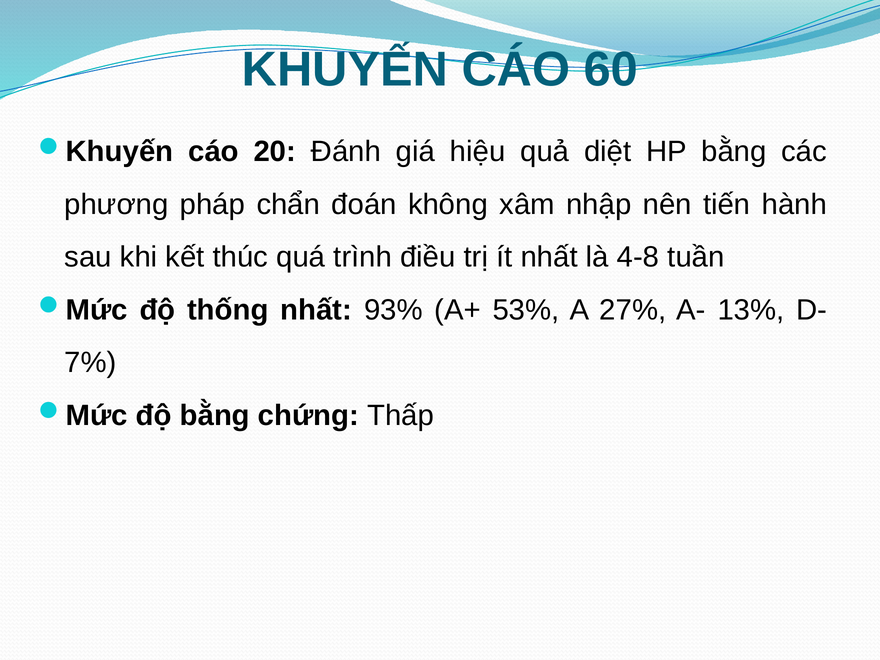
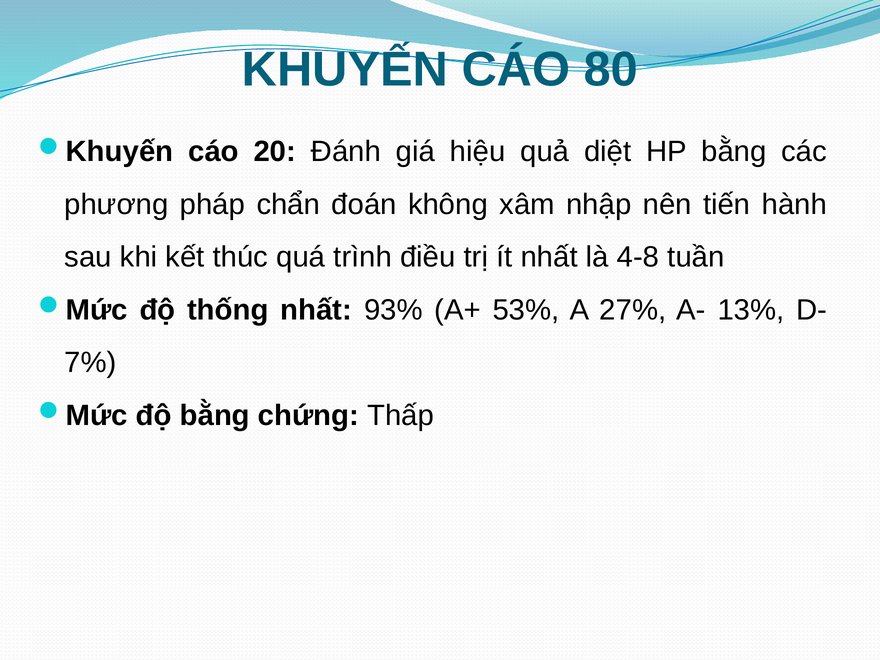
60: 60 -> 80
